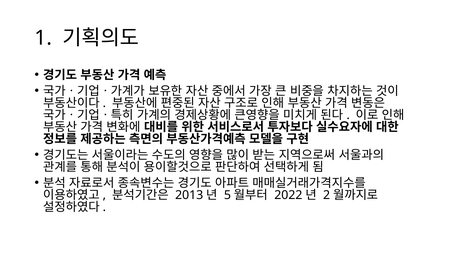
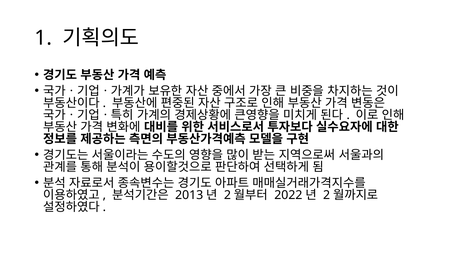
5 at (227, 195): 5 -> 2
